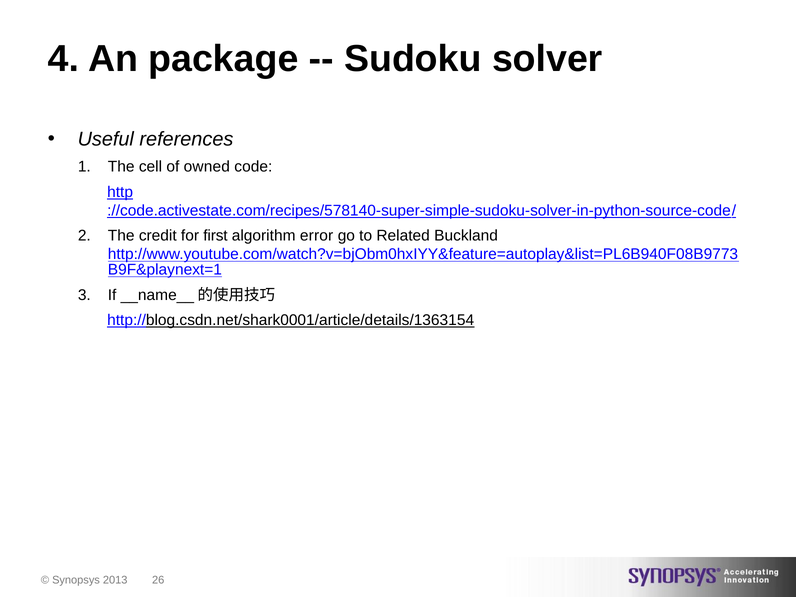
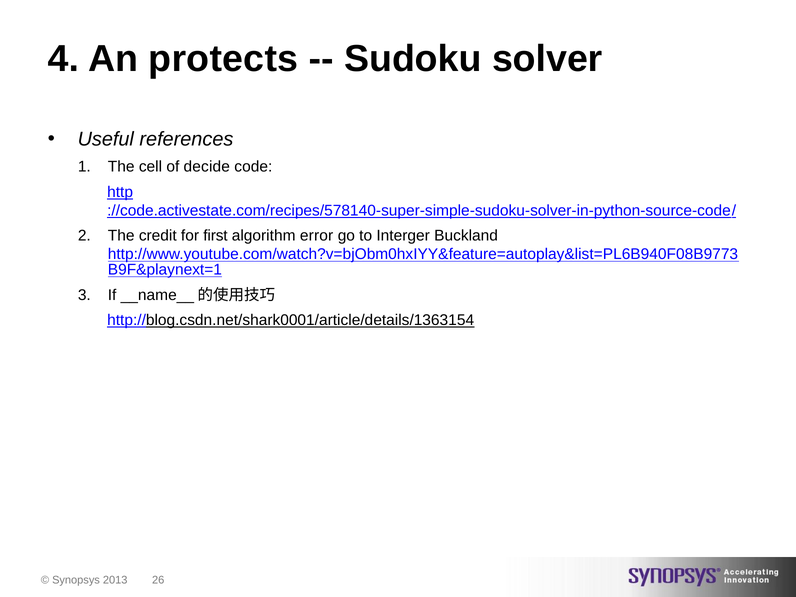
package: package -> protects
owned: owned -> decide
Related: Related -> Interger
